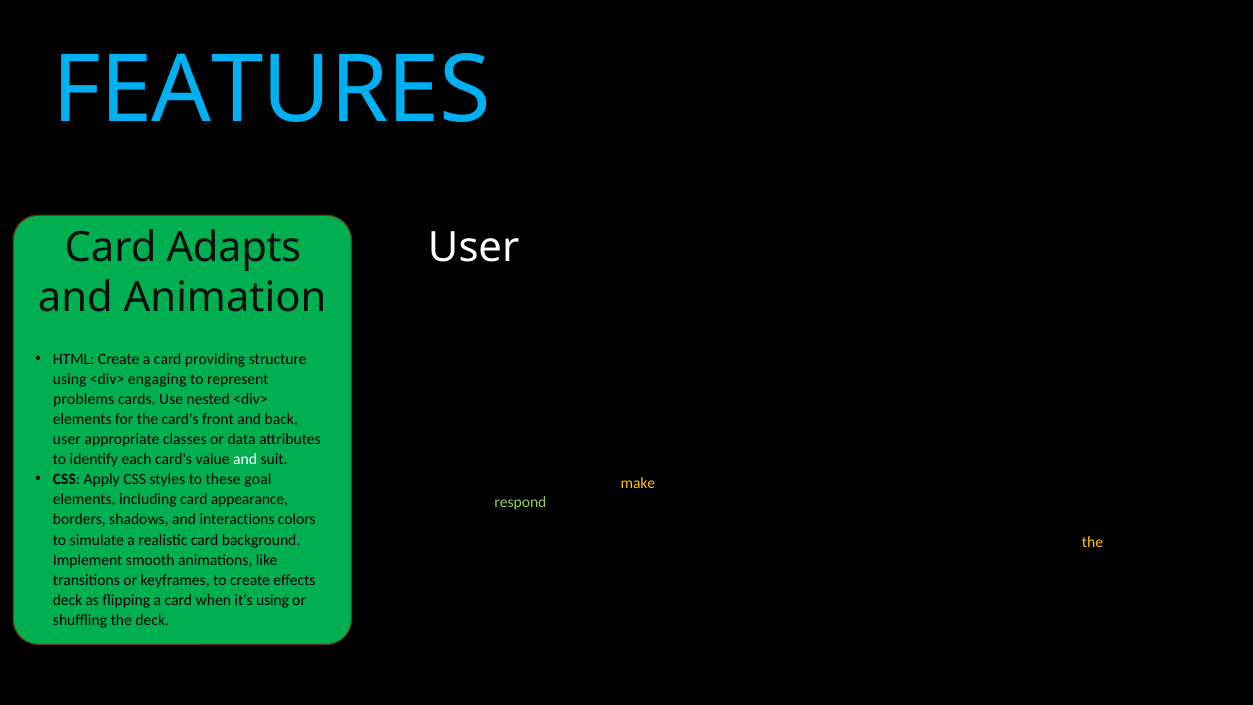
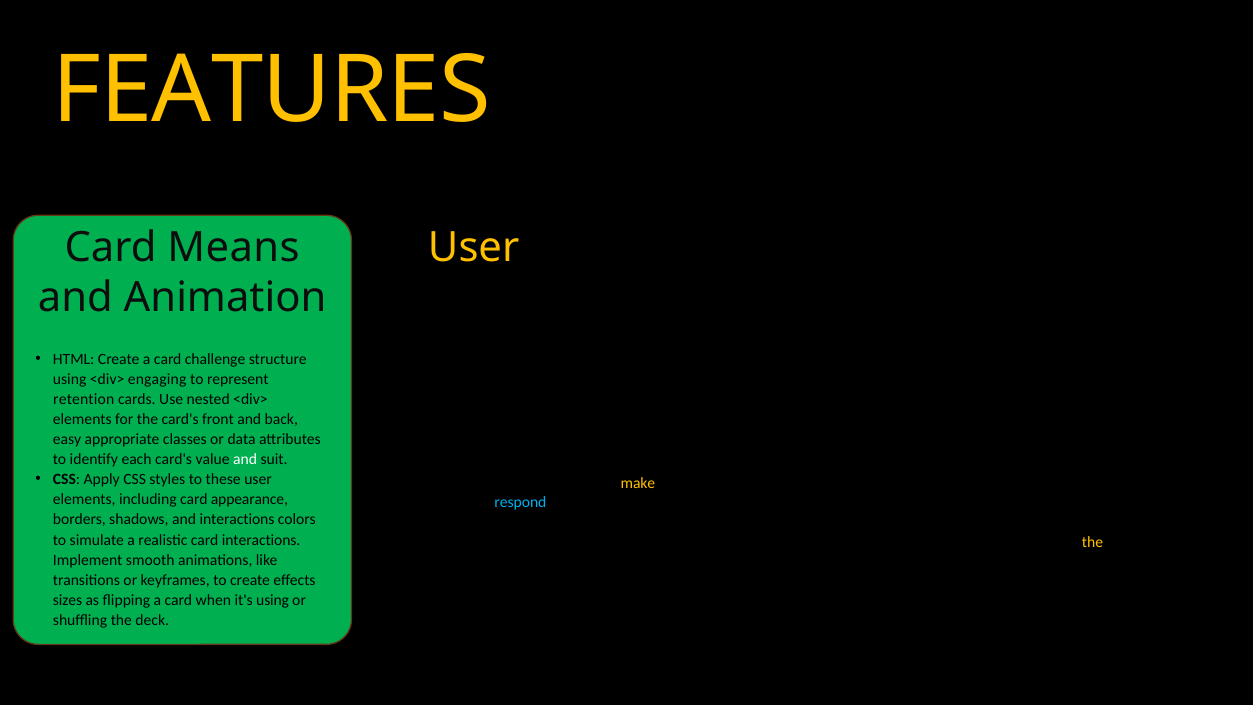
FEATURES colour: light blue -> yellow
Card Adapts: Adapts -> Means
User at (474, 248) colour: white -> yellow
providing: providing -> challenge
problems: problems -> retention
user at (67, 439): user -> easy
these goal: goal -> user
respond colour: light green -> light blue
card background: background -> interactions
deck at (68, 600): deck -> sizes
